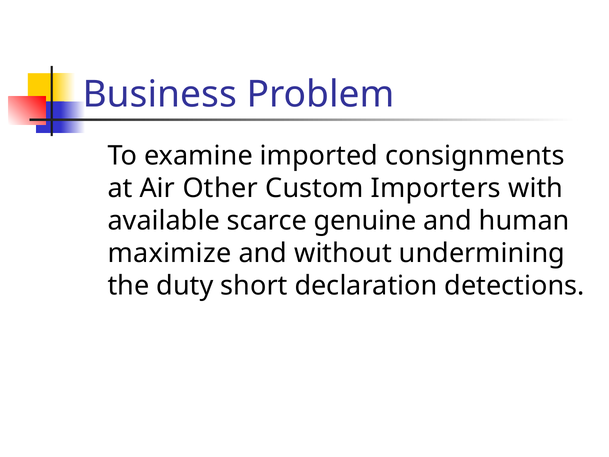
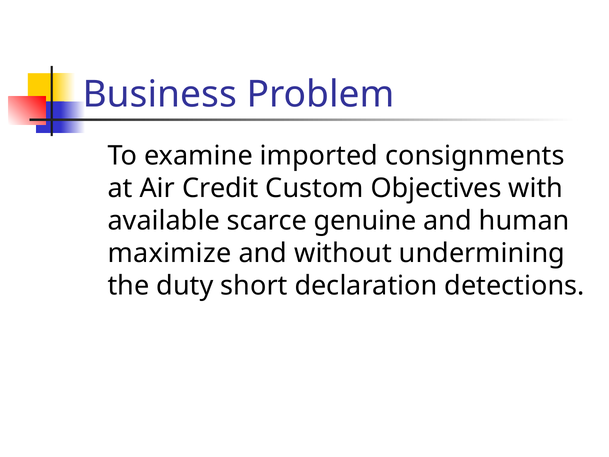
Other: Other -> Credit
Importers: Importers -> Objectives
